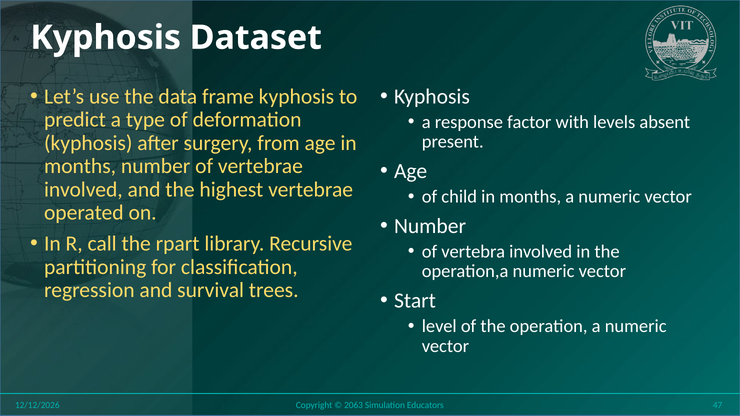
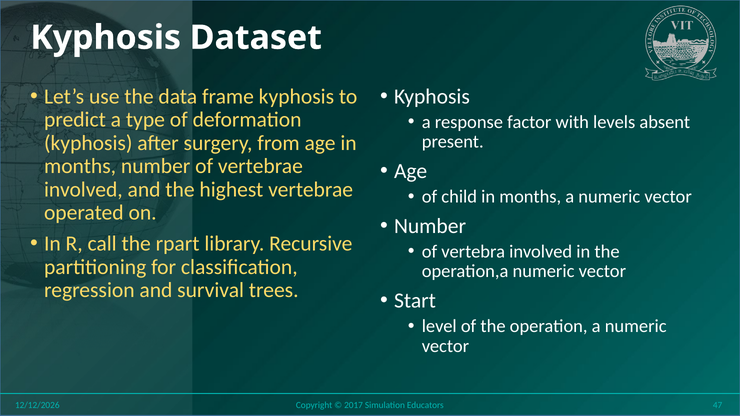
2063: 2063 -> 2017
